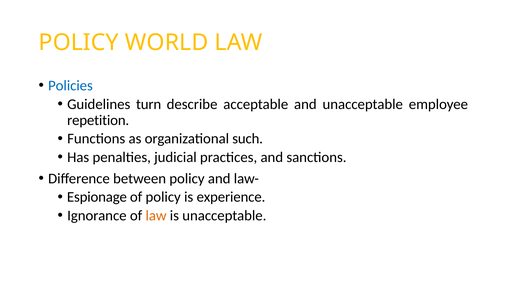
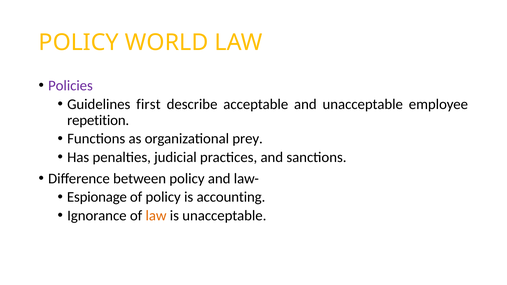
Policies colour: blue -> purple
turn: turn -> first
such: such -> prey
experience: experience -> accounting
